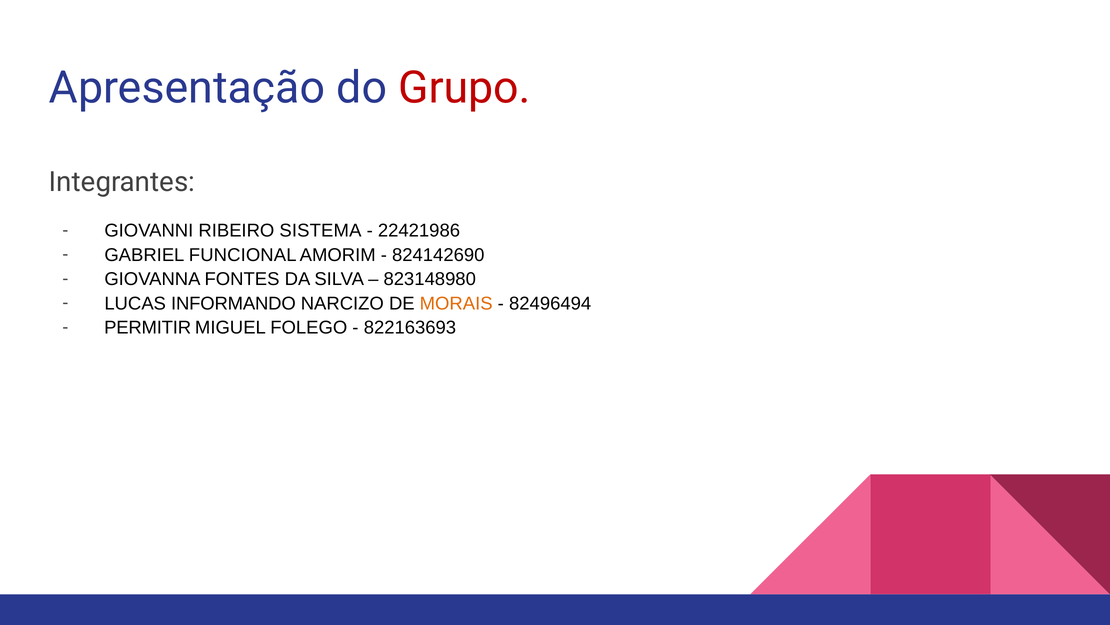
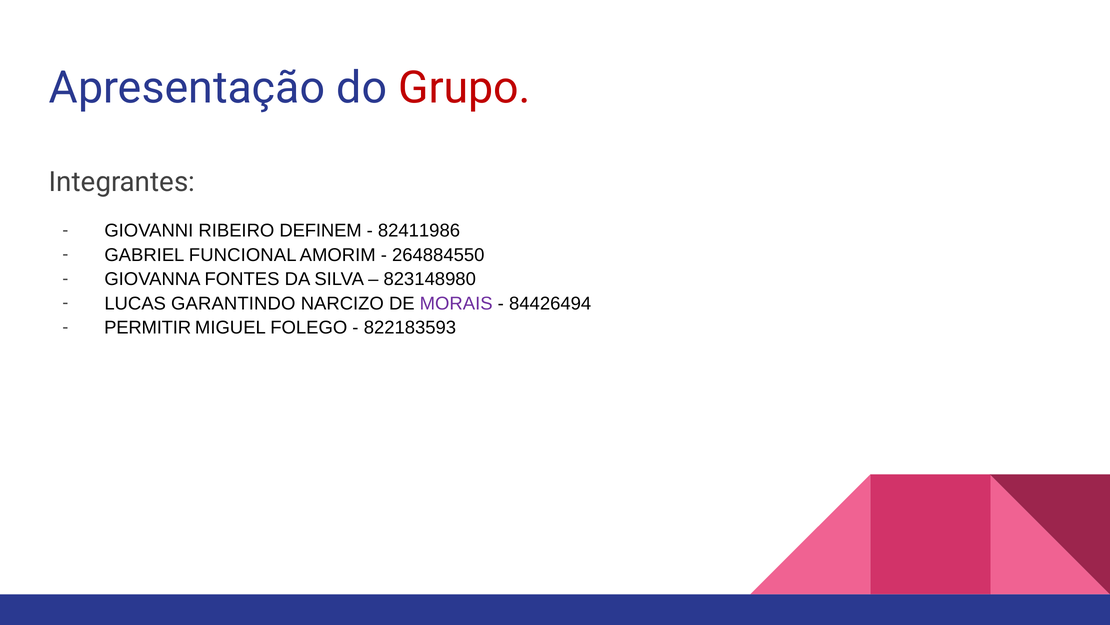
SISTEMA: SISTEMA -> DEFINEM
22421986: 22421986 -> 82411986
824142690: 824142690 -> 264884550
INFORMANDO: INFORMANDO -> GARANTINDO
MORAIS colour: orange -> purple
82496494: 82496494 -> 84426494
822163693: 822163693 -> 822183593
